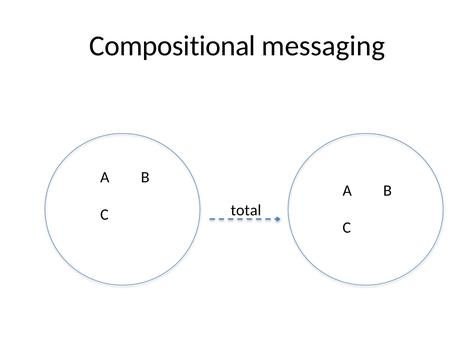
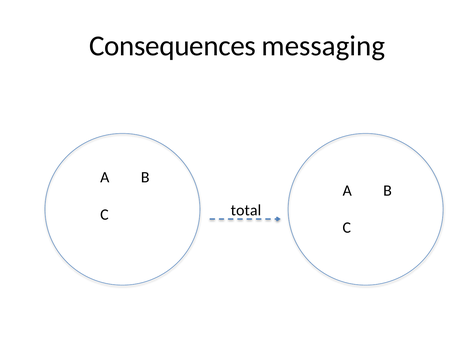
Compositional: Compositional -> Consequences
